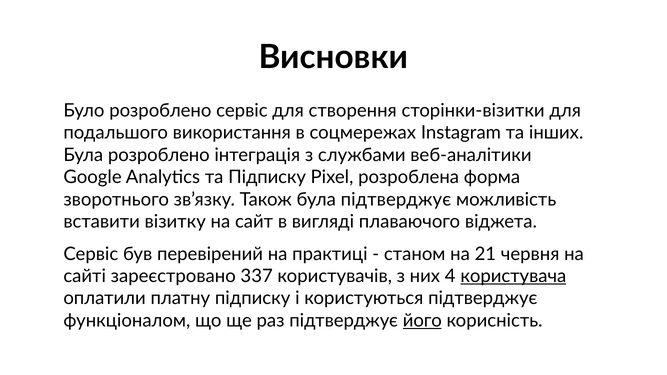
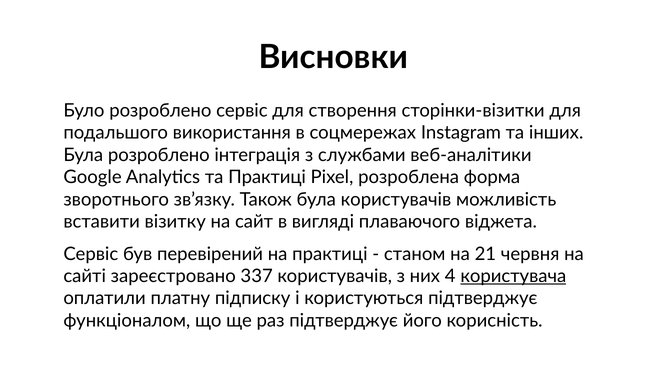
та Підписку: Підписку -> Практиці
була підтверджує: підтверджує -> користувачів
його underline: present -> none
